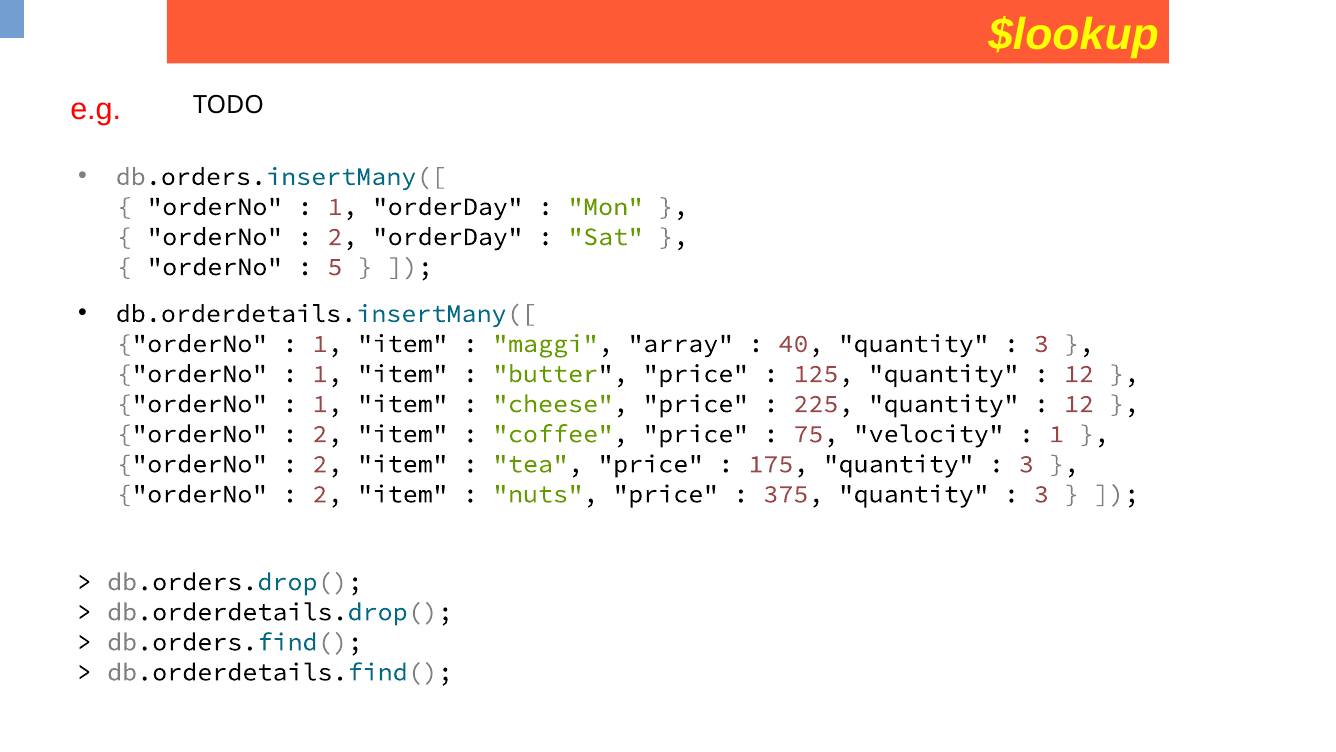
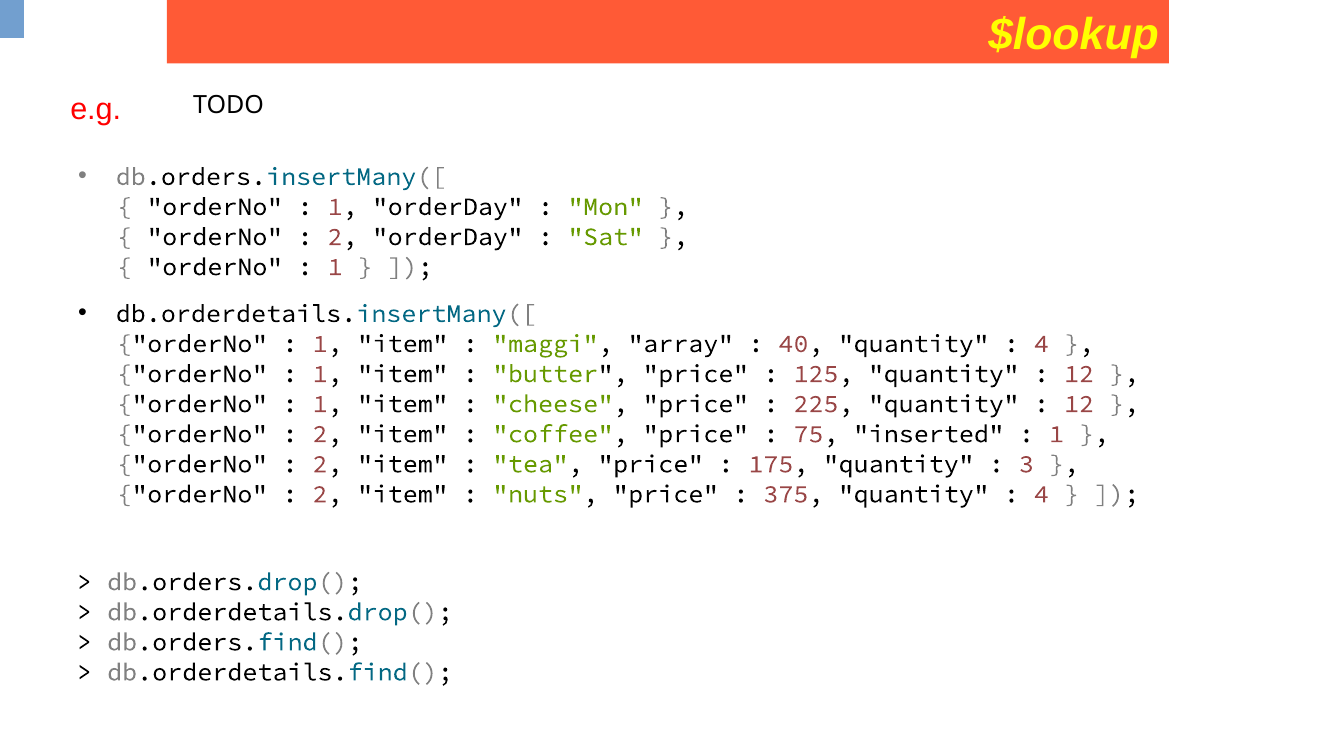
5 at (335, 267): 5 -> 1
3 at (1041, 343): 3 -> 4
velocity: velocity -> inserted
3 at (1041, 494): 3 -> 4
